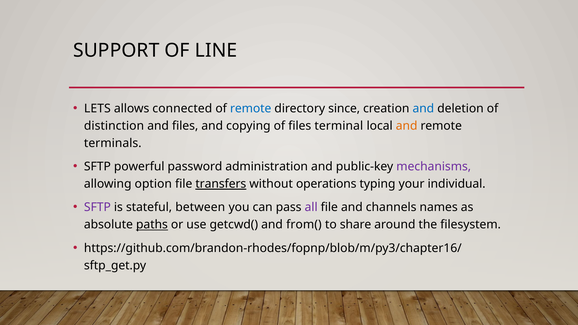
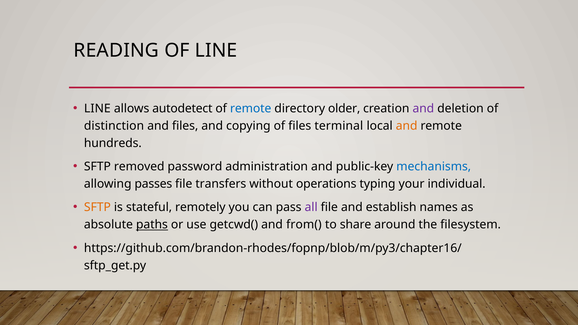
SUPPORT: SUPPORT -> READING
LETS at (97, 109): LETS -> LINE
connected: connected -> autodetect
since: since -> older
and at (423, 109) colour: blue -> purple
terminals: terminals -> hundreds
powerful: powerful -> removed
mechanisms colour: purple -> blue
option: option -> passes
transfers underline: present -> none
SFTP at (97, 207) colour: purple -> orange
between: between -> remotely
channels: channels -> establish
